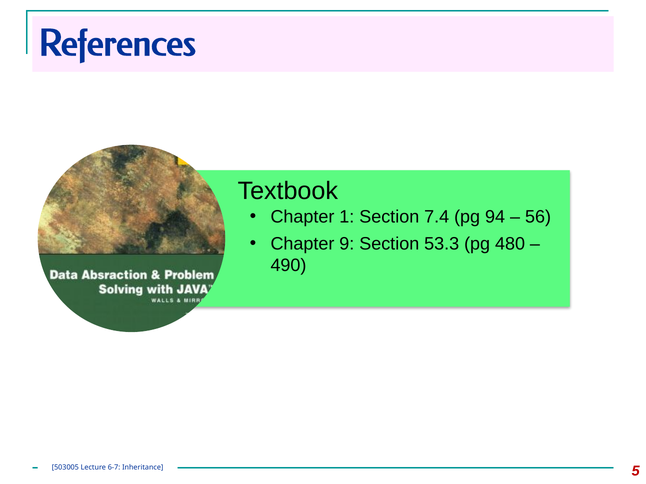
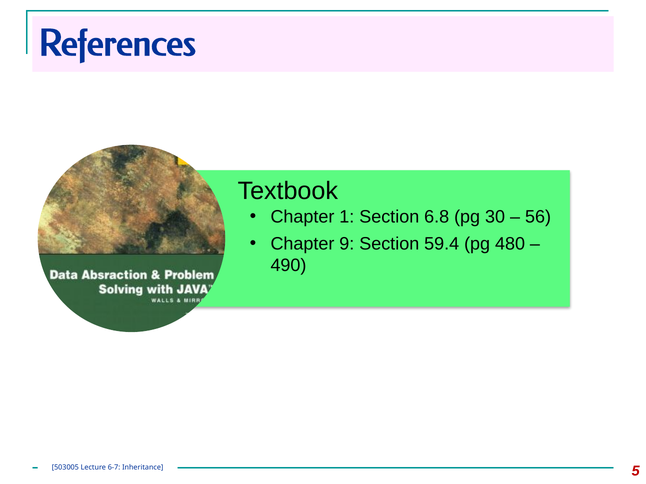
7.4: 7.4 -> 6.8
94: 94 -> 30
53.3: 53.3 -> 59.4
